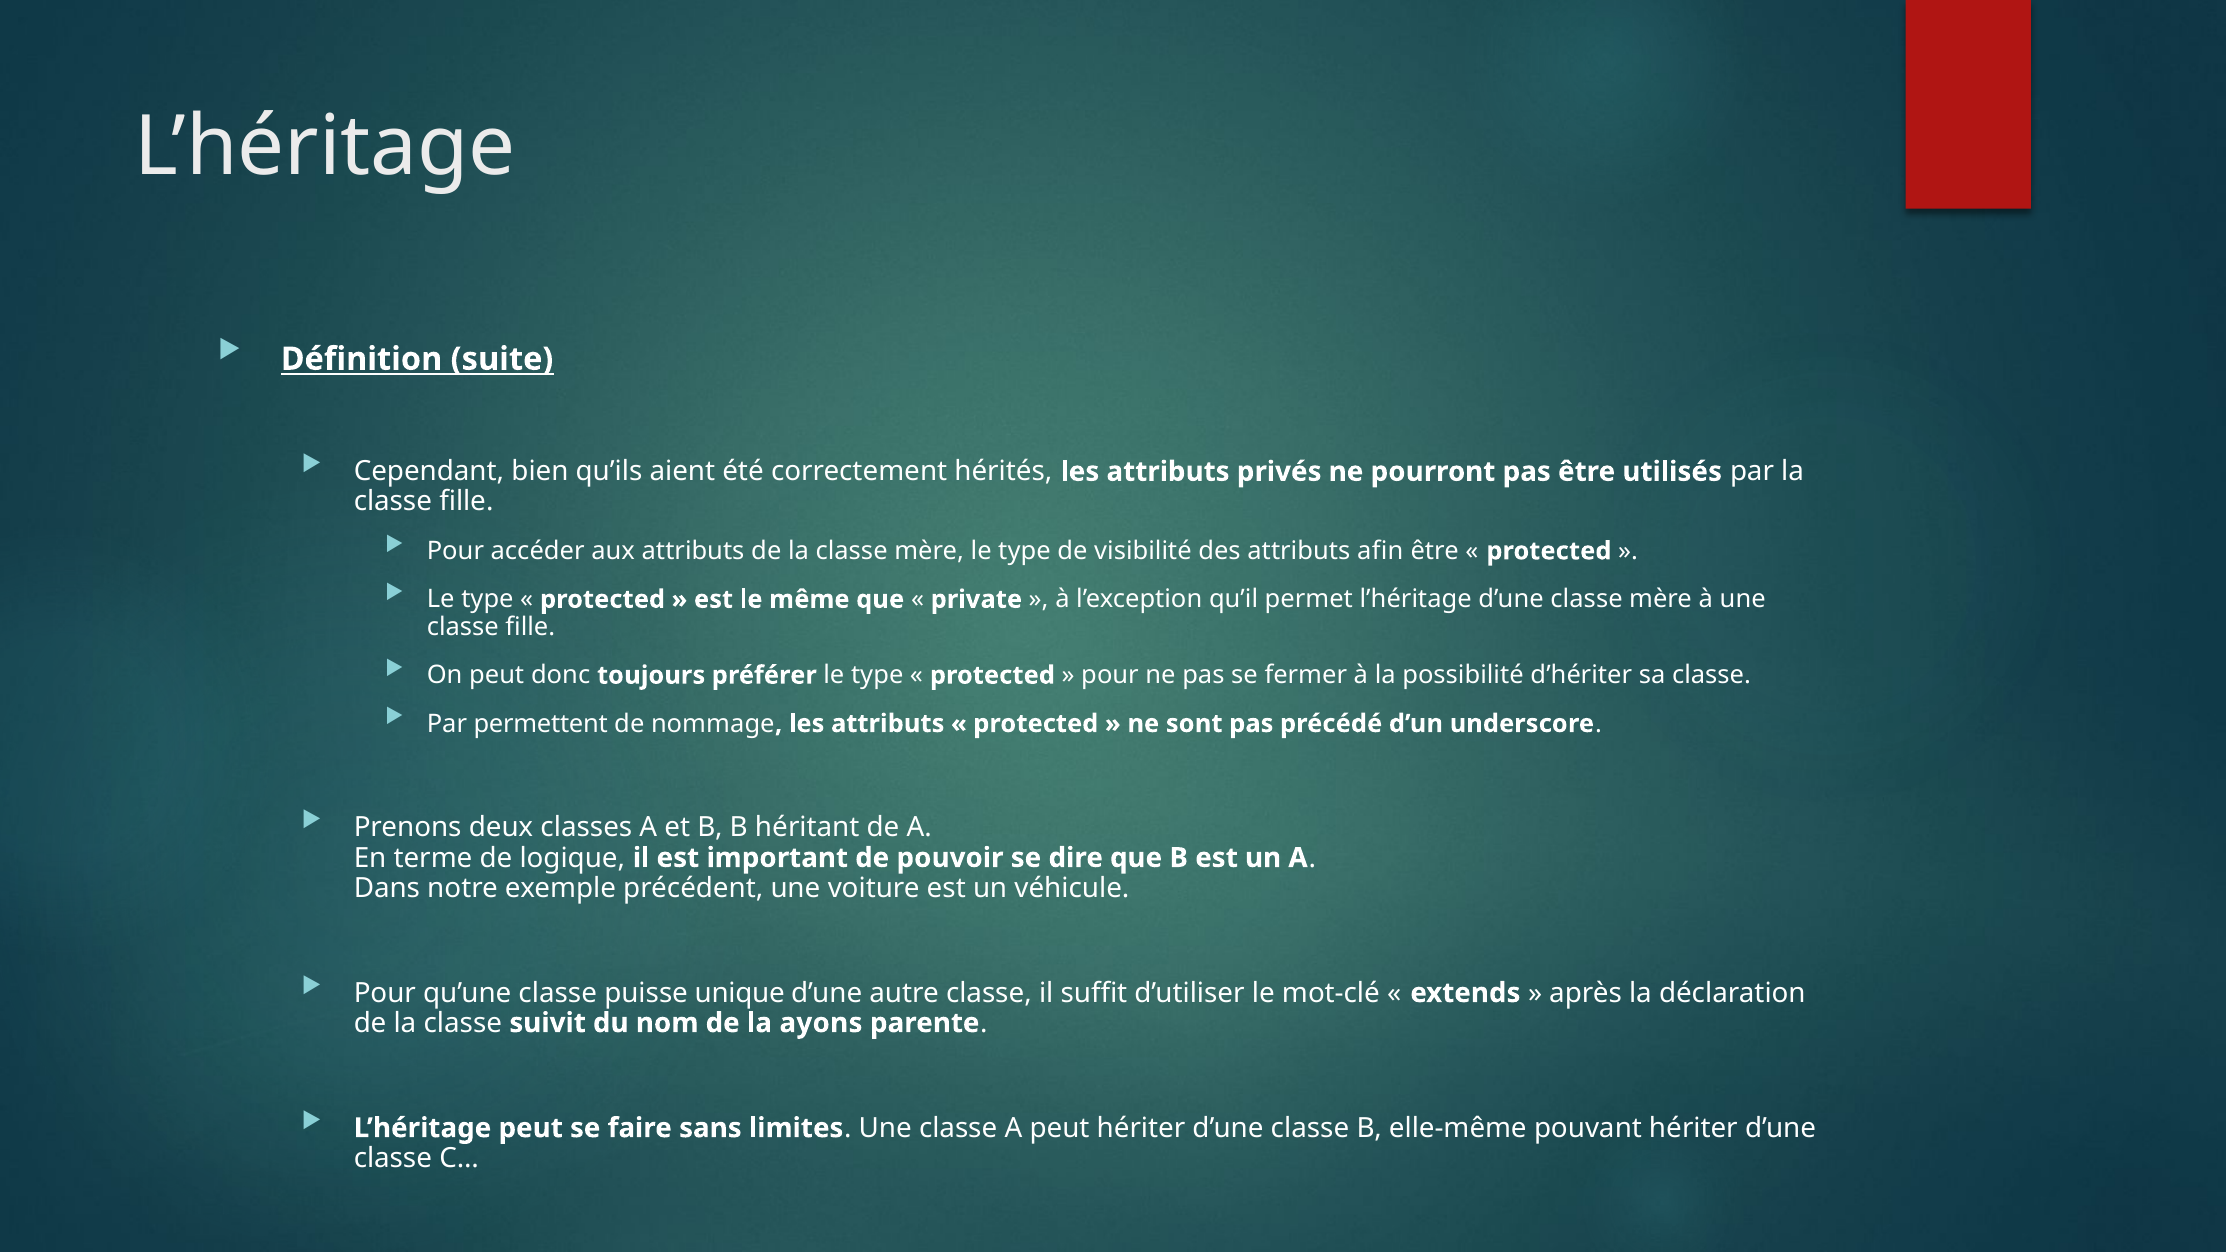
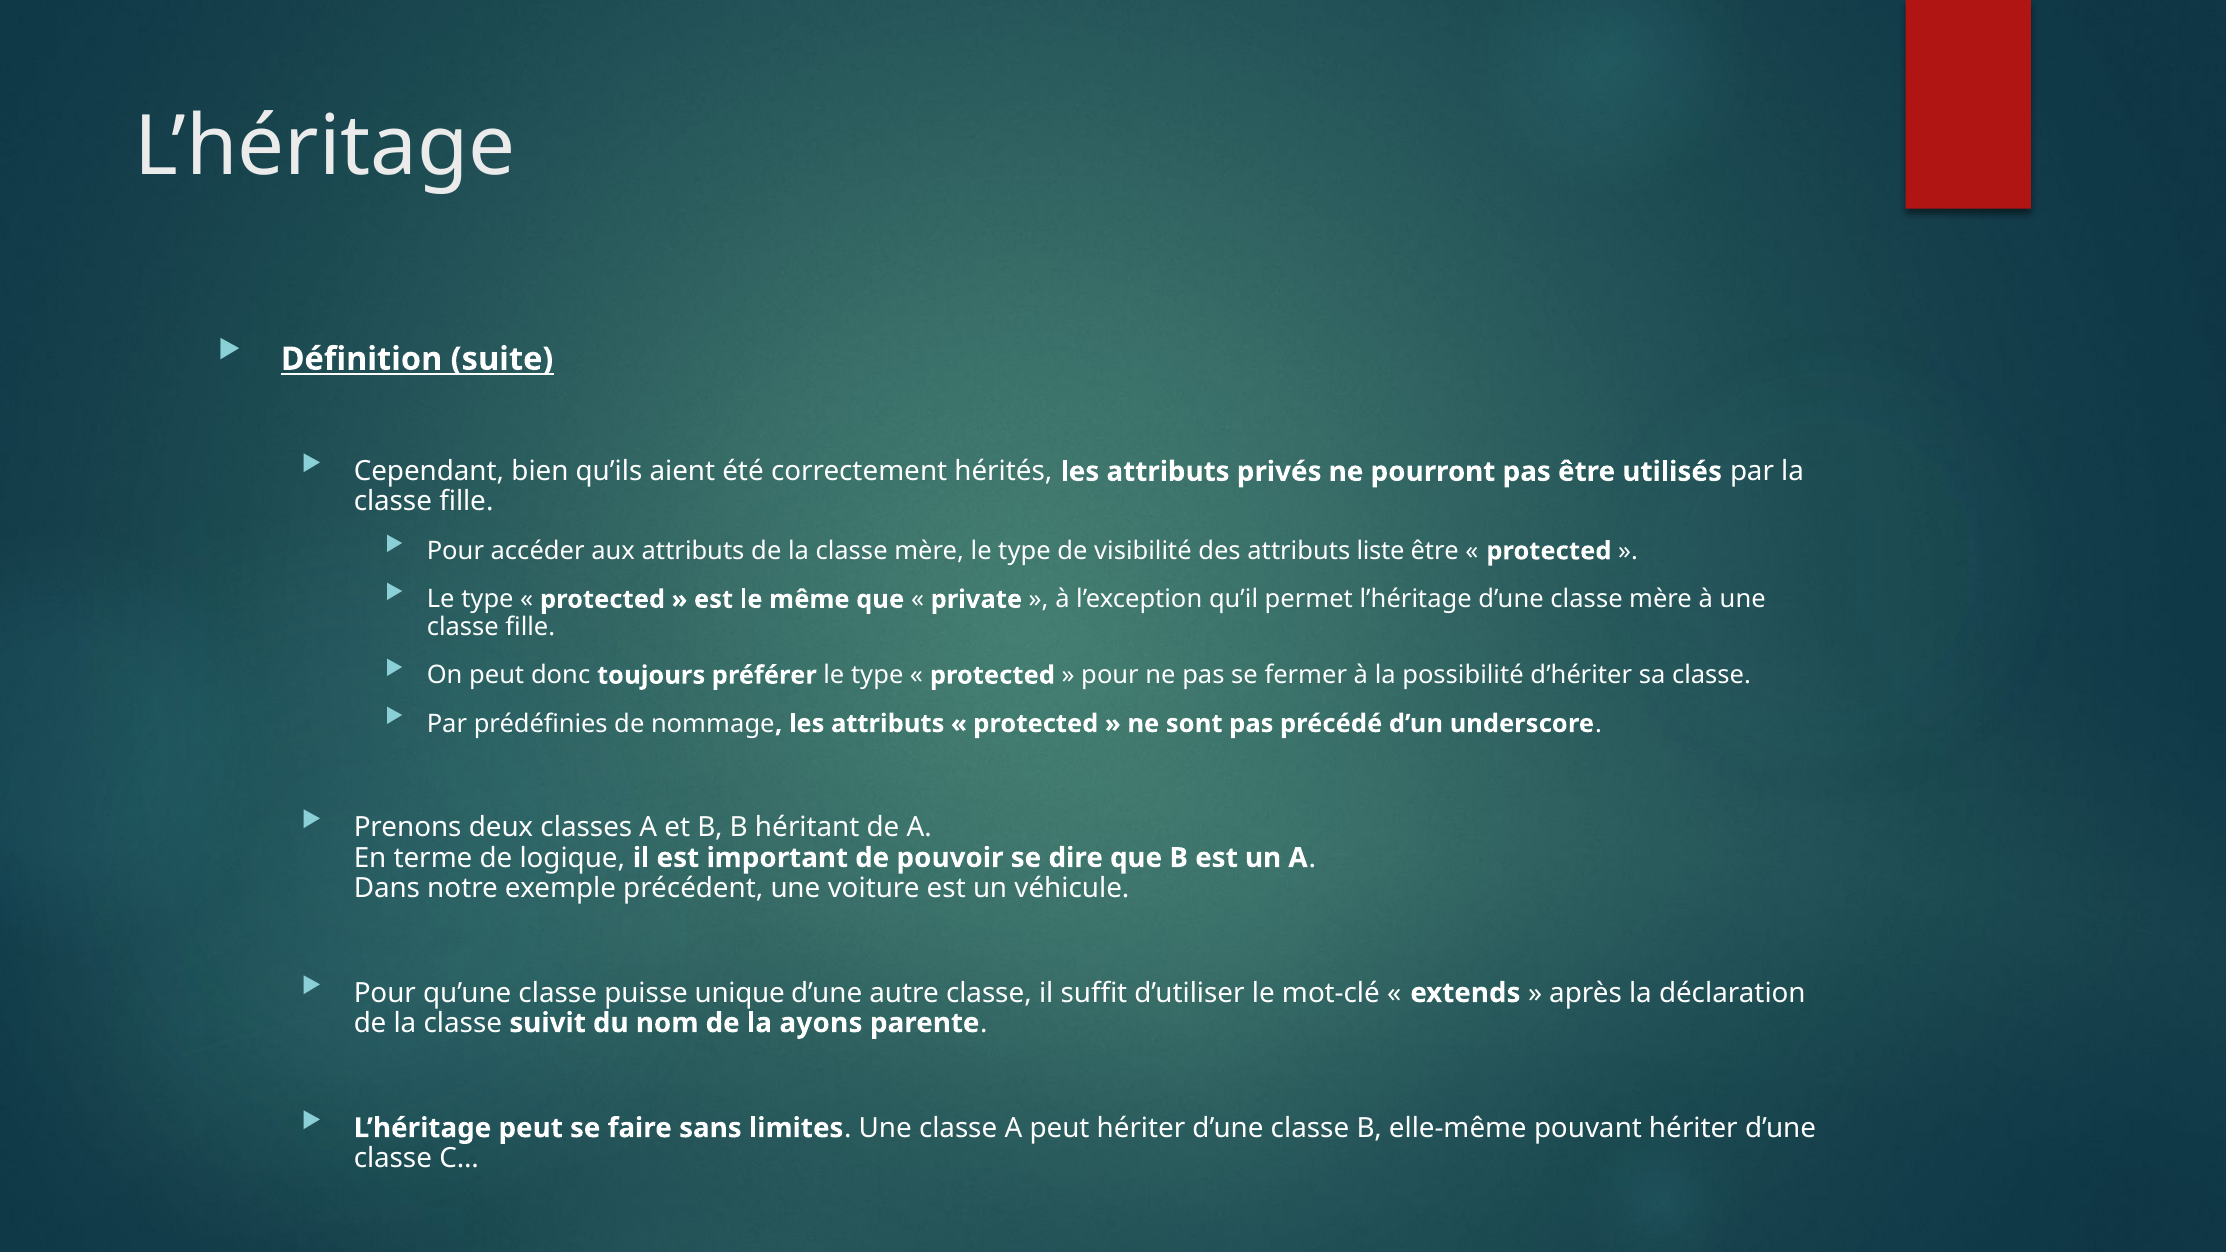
afin: afin -> liste
permettent: permettent -> prédéfinies
